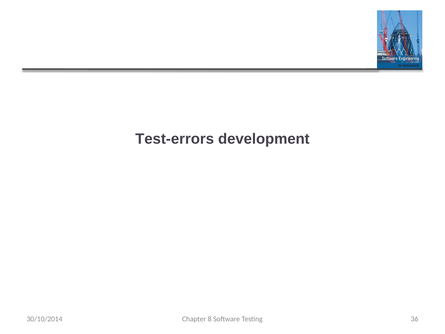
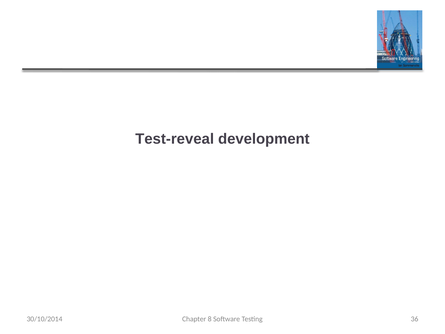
Test-errors: Test-errors -> Test-reveal
